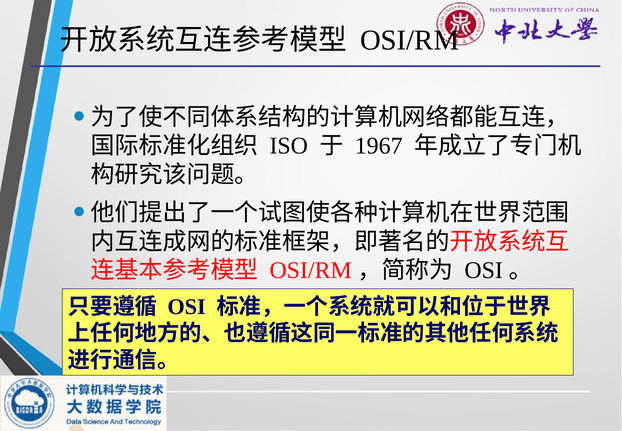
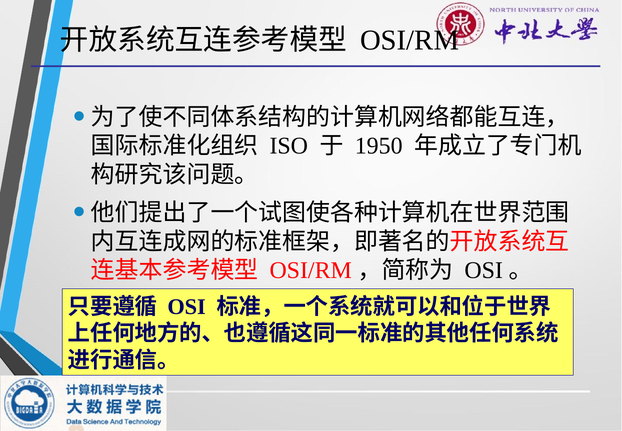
1967: 1967 -> 1950
